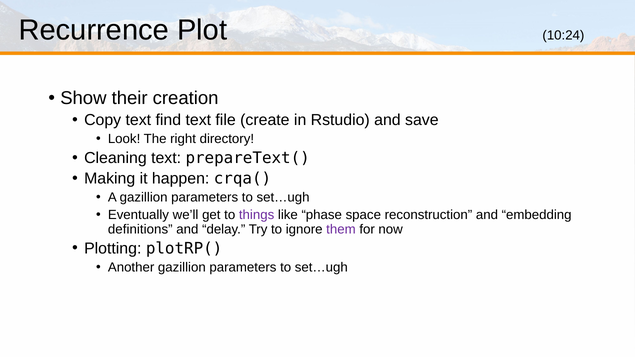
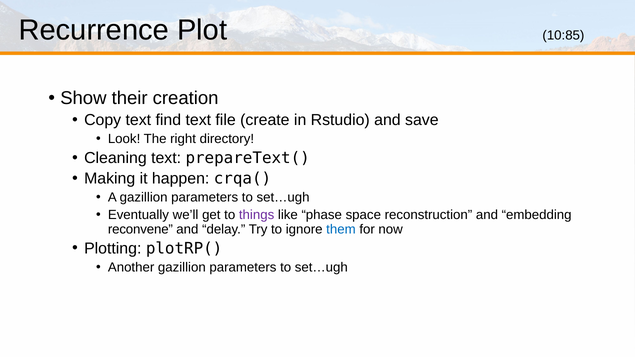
10:24: 10:24 -> 10:85
definitions: definitions -> reconvene
them colour: purple -> blue
